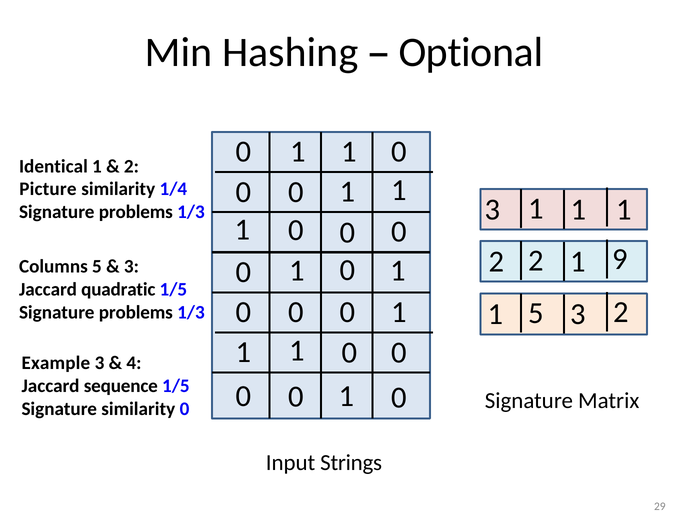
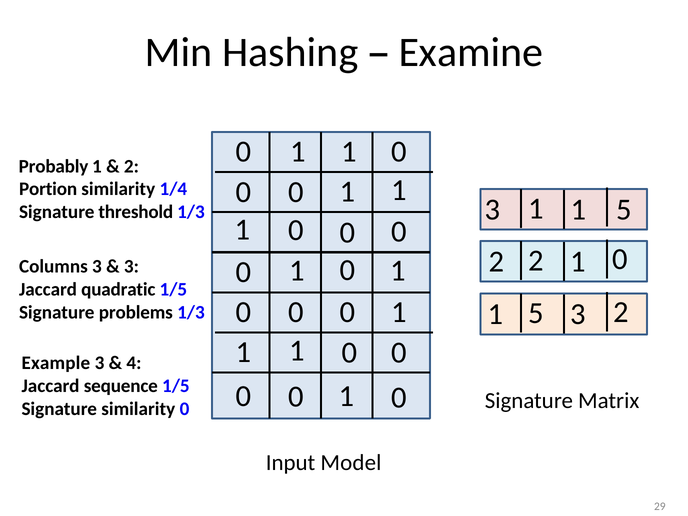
Optional: Optional -> Examine
Identical: Identical -> Probably
Picture: Picture -> Portion
1 at (624, 210): 1 -> 5
problems at (136, 212): problems -> threshold
2 9: 9 -> 0
Columns 5: 5 -> 3
Strings: Strings -> Model
